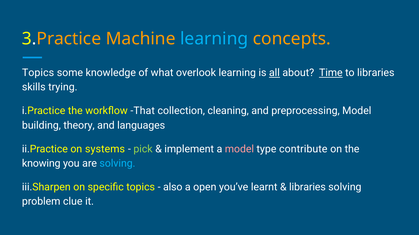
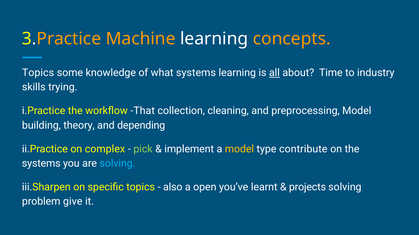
learning at (214, 39) colour: light blue -> white
what overlook: overlook -> systems
Time underline: present -> none
to libraries: libraries -> industry
languages: languages -> depending
systems: systems -> complex
model at (239, 149) colour: pink -> yellow
knowing at (41, 164): knowing -> systems
libraries at (307, 188): libraries -> projects
clue: clue -> give
